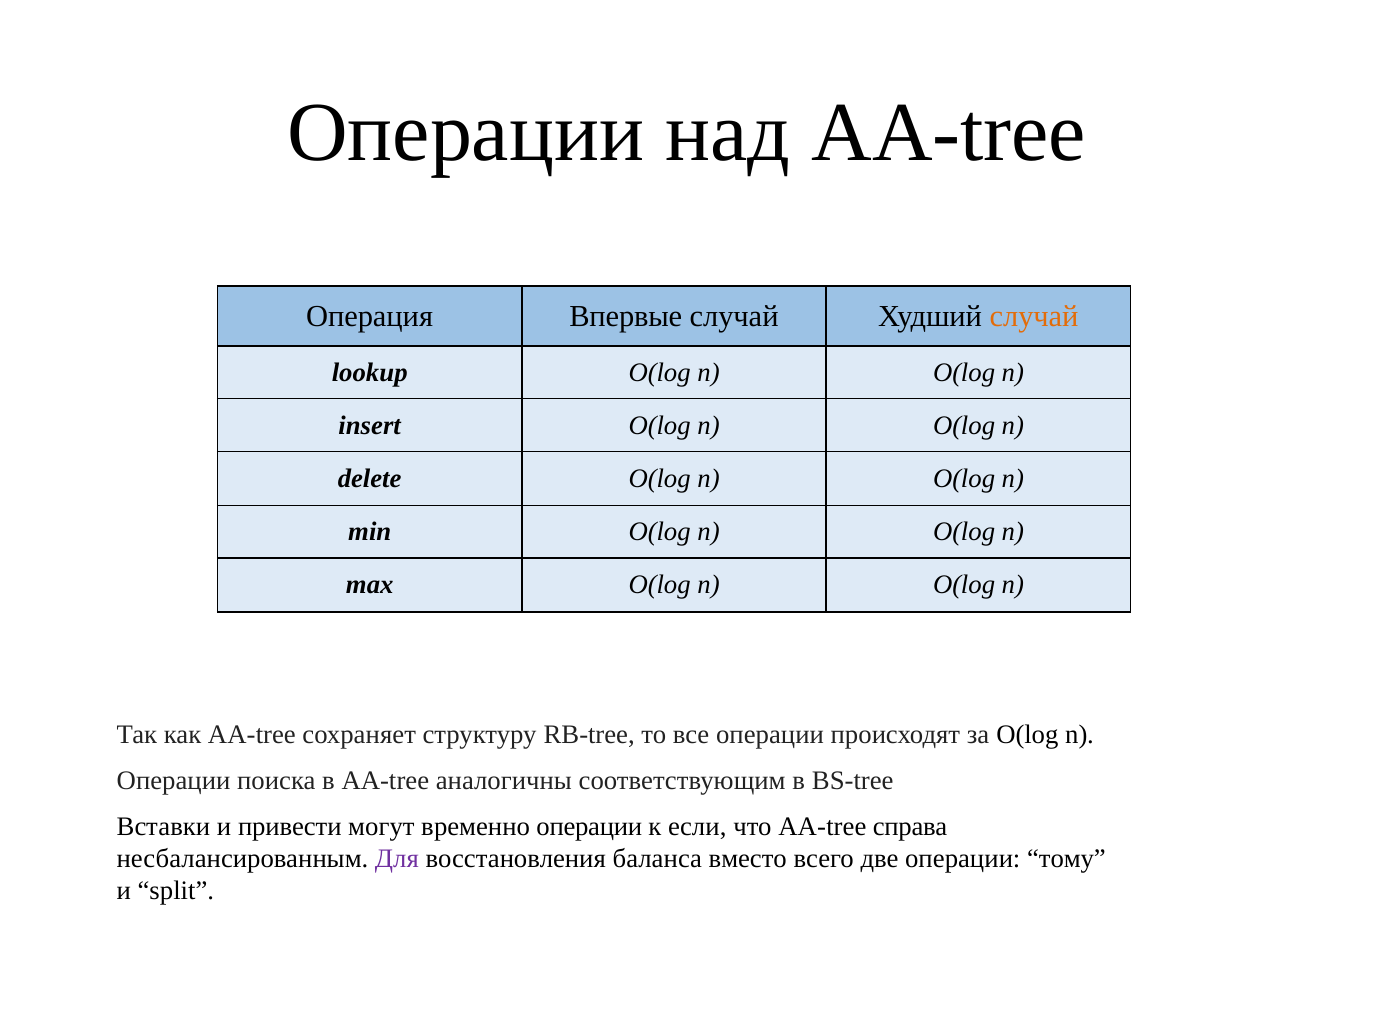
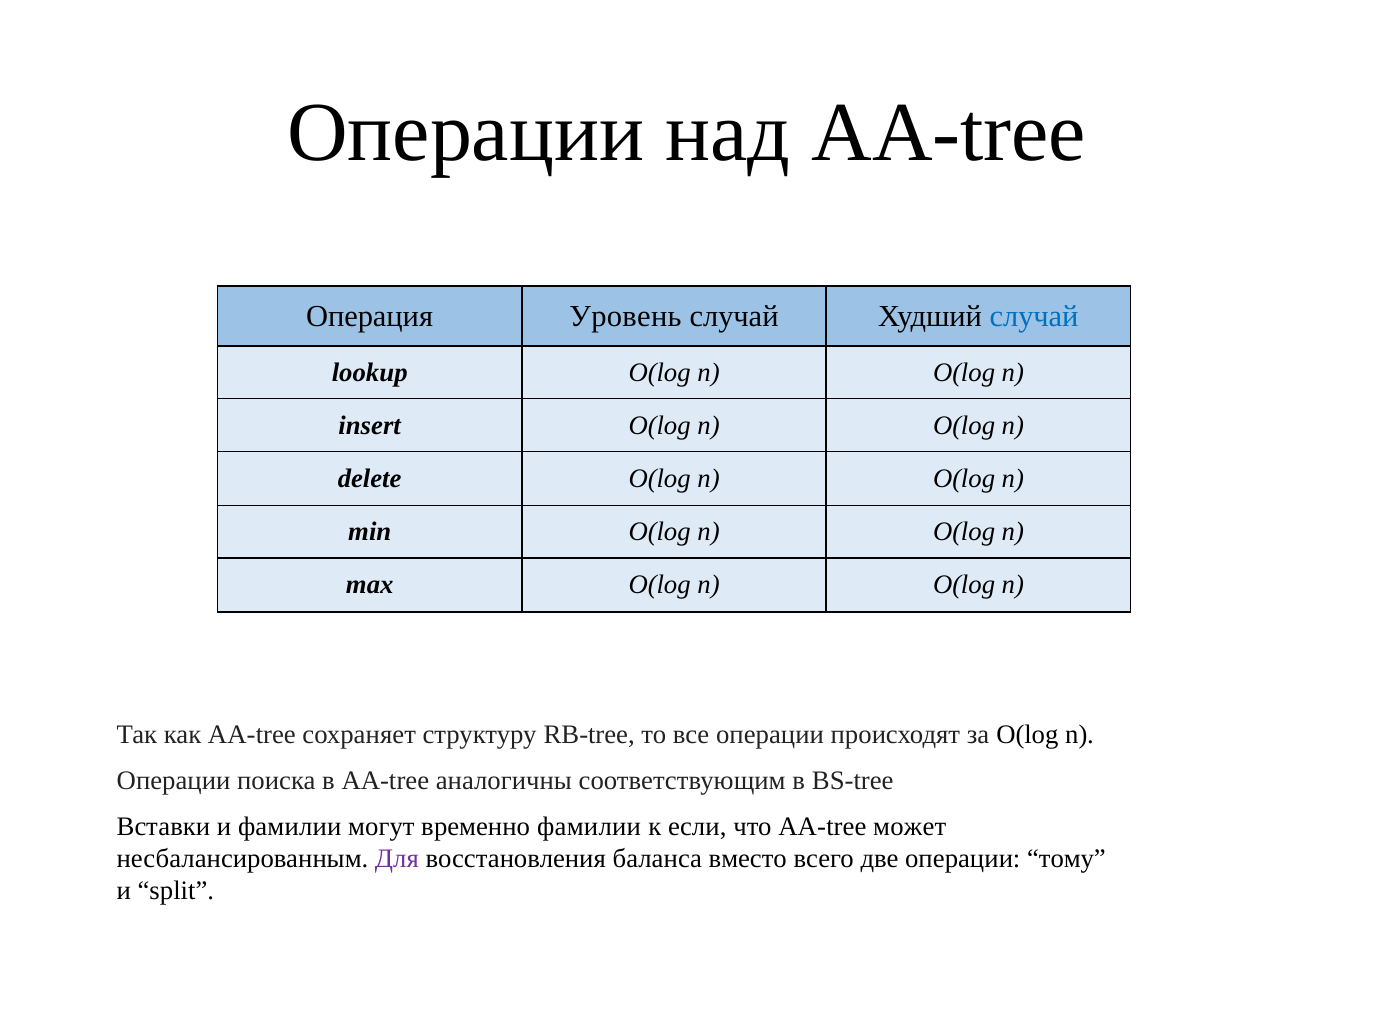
Впервые: Впервые -> Уровень
случай at (1034, 317) colour: orange -> blue
и привести: привести -> фамилии
временно операции: операции -> фамилии
справа: справа -> может
